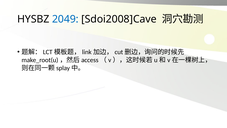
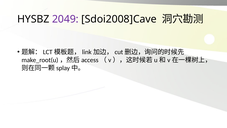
2049 colour: blue -> purple
